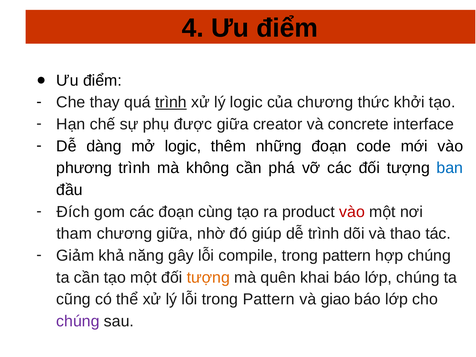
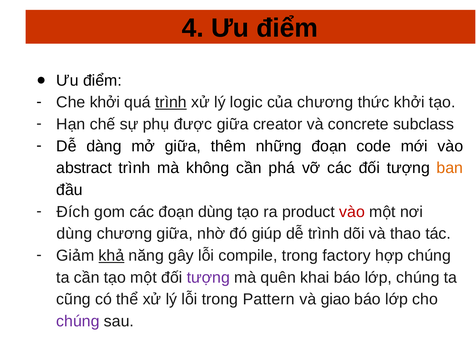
Che thay: thay -> khởi
interface: interface -> subclass
mở logic: logic -> giữa
phương: phương -> abstract
ban colour: blue -> orange
đoạn cùng: cùng -> dùng
tham at (74, 234): tham -> dùng
khả underline: none -> present
compile trong pattern: pattern -> factory
tượng at (208, 277) colour: orange -> purple
